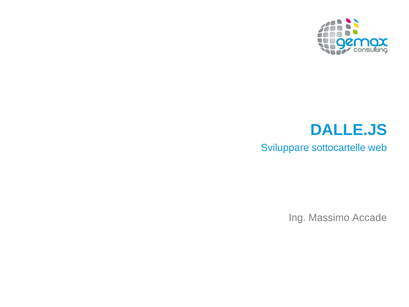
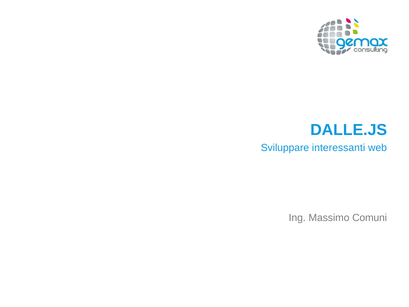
sottocartelle: sottocartelle -> interessanti
Accade: Accade -> Comuni
